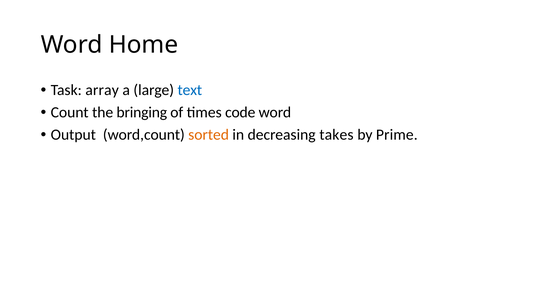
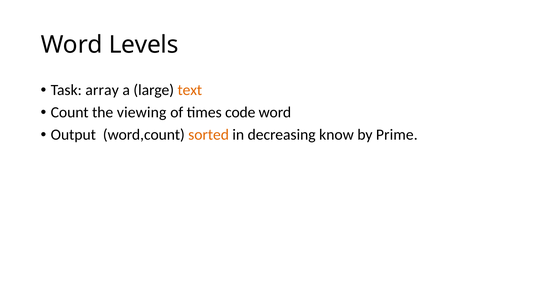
Home: Home -> Levels
text colour: blue -> orange
bringing: bringing -> viewing
takes: takes -> know
